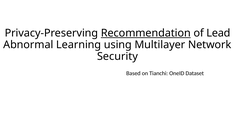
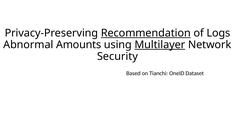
Lead: Lead -> Logs
Learning: Learning -> Amounts
Multilayer underline: none -> present
